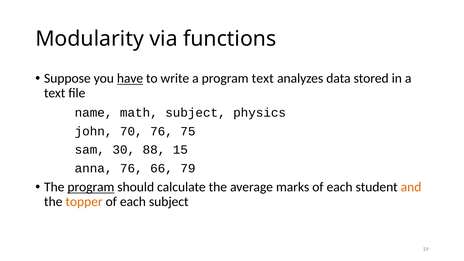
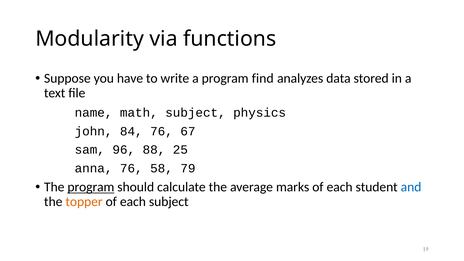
have underline: present -> none
program text: text -> find
70: 70 -> 84
75: 75 -> 67
30: 30 -> 96
15: 15 -> 25
66: 66 -> 58
and colour: orange -> blue
